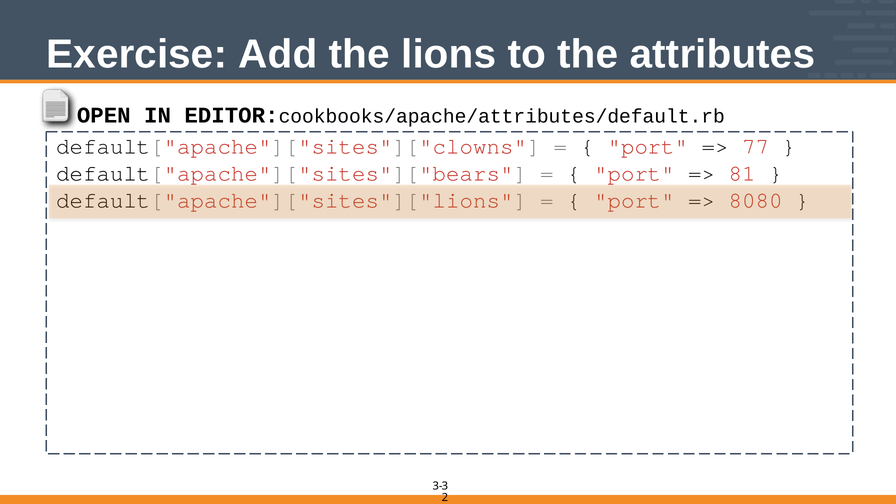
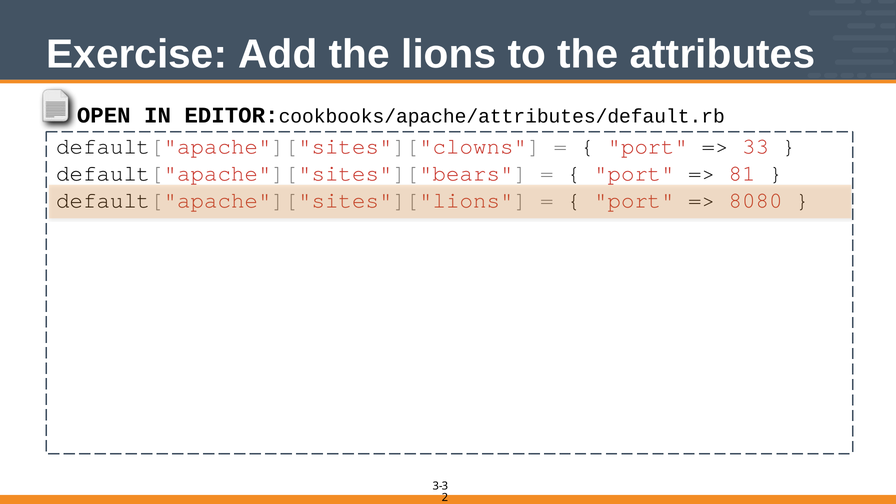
77: 77 -> 33
